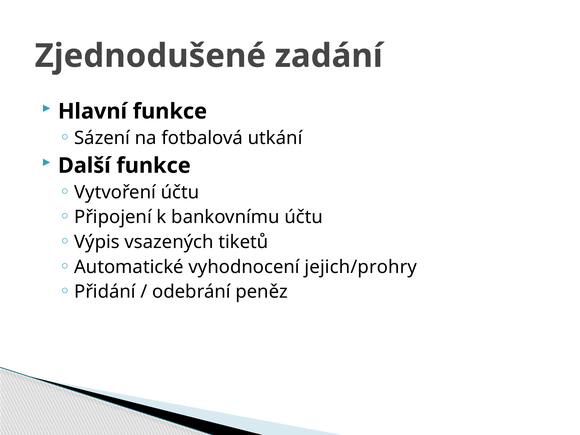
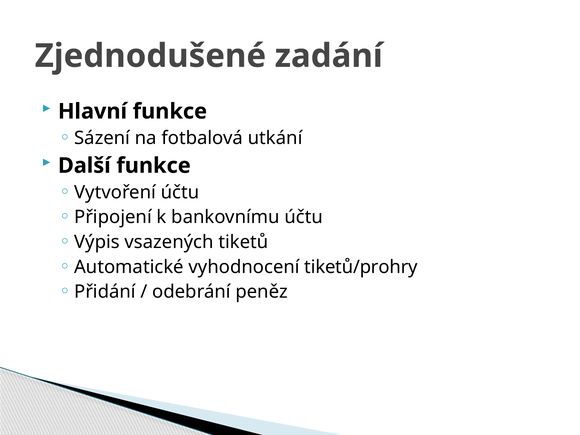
jejich/prohry: jejich/prohry -> tiketů/prohry
